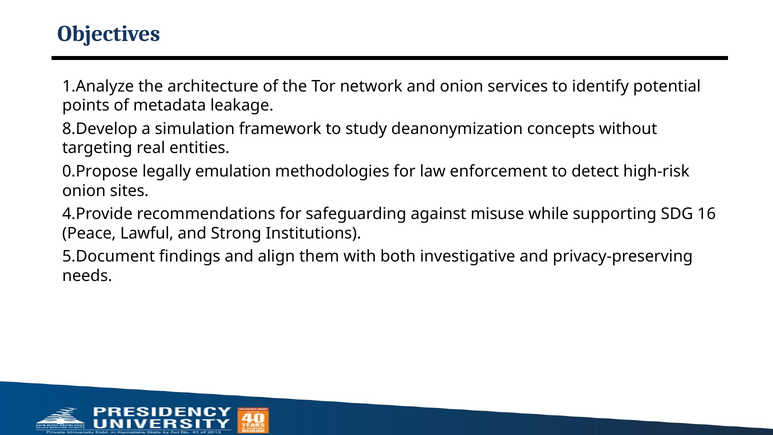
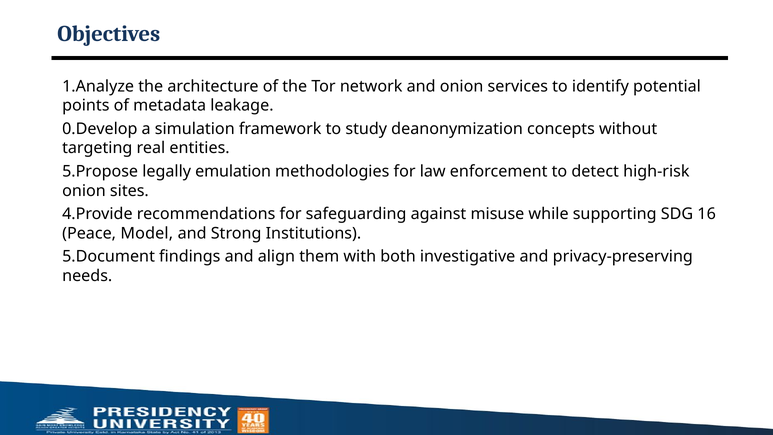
8.Develop: 8.Develop -> 0.Develop
0.Propose: 0.Propose -> 5.Propose
Lawful: Lawful -> Model
